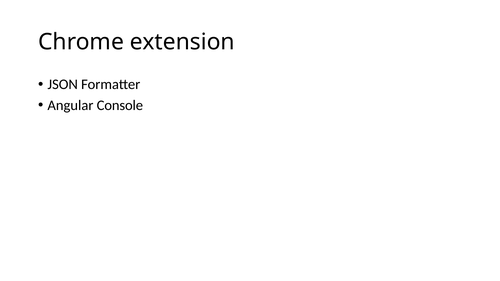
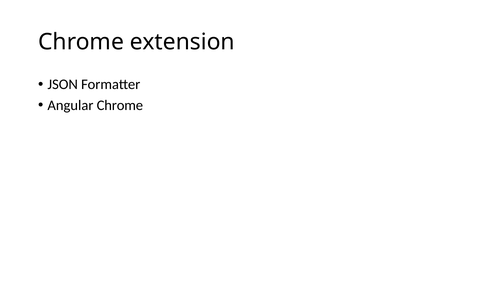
Angular Console: Console -> Chrome
